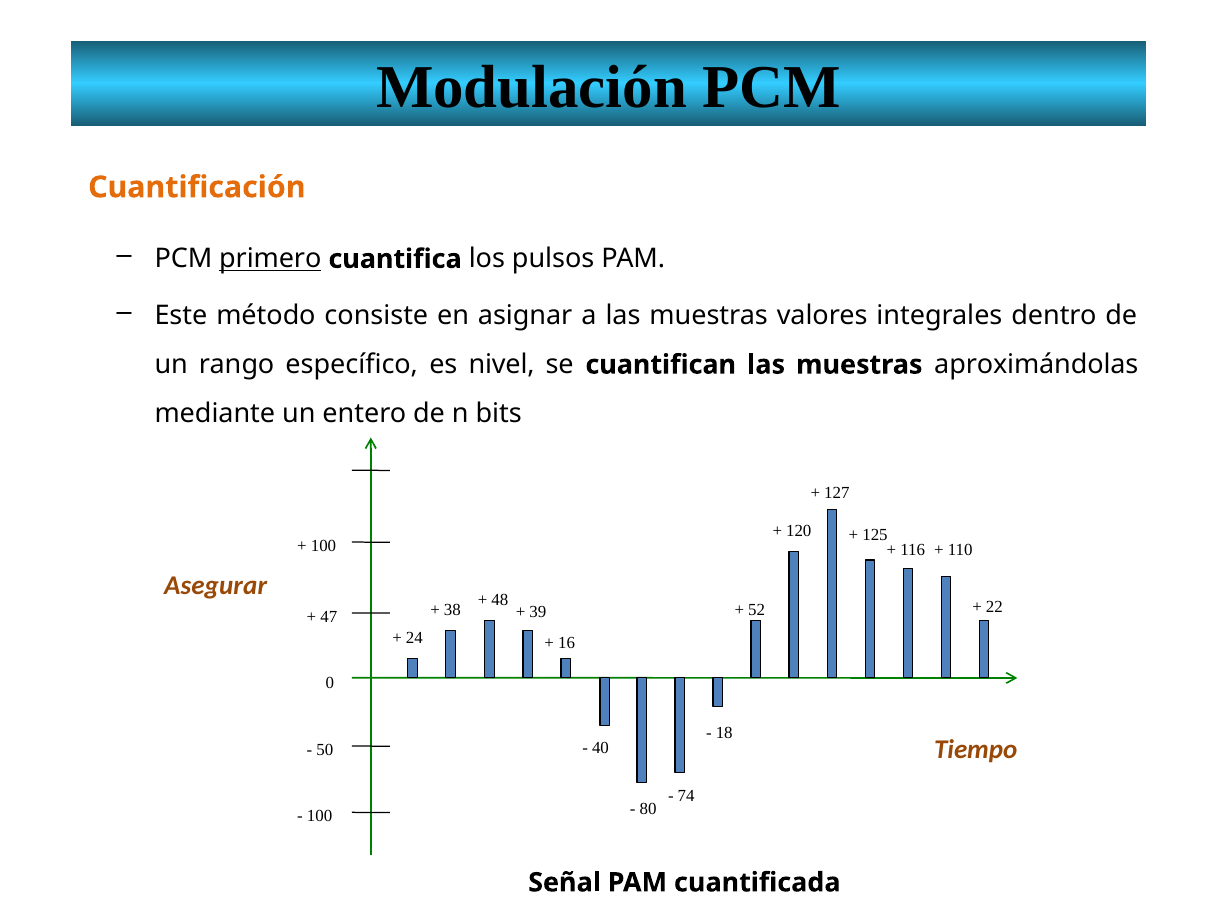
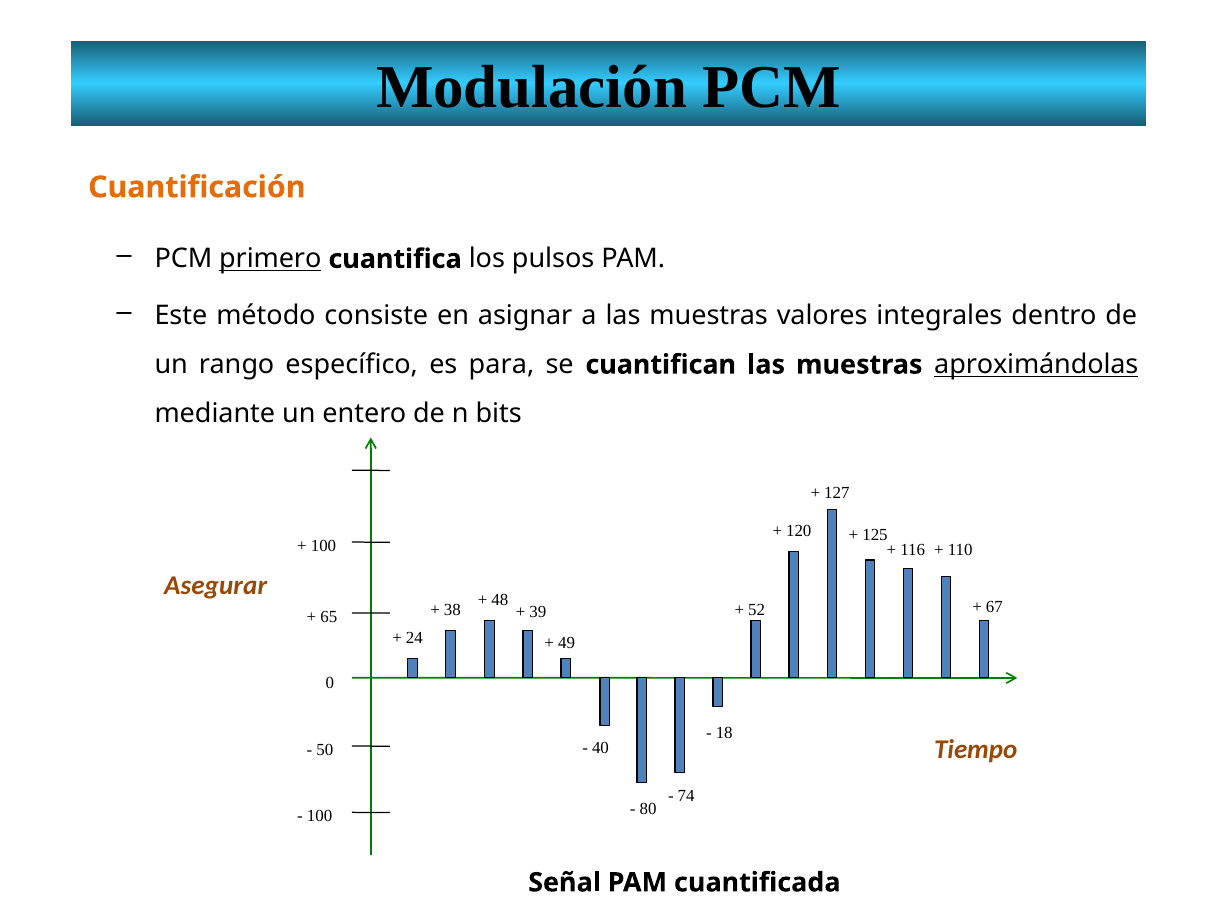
nivel: nivel -> para
aproximándolas underline: none -> present
22: 22 -> 67
47: 47 -> 65
16: 16 -> 49
